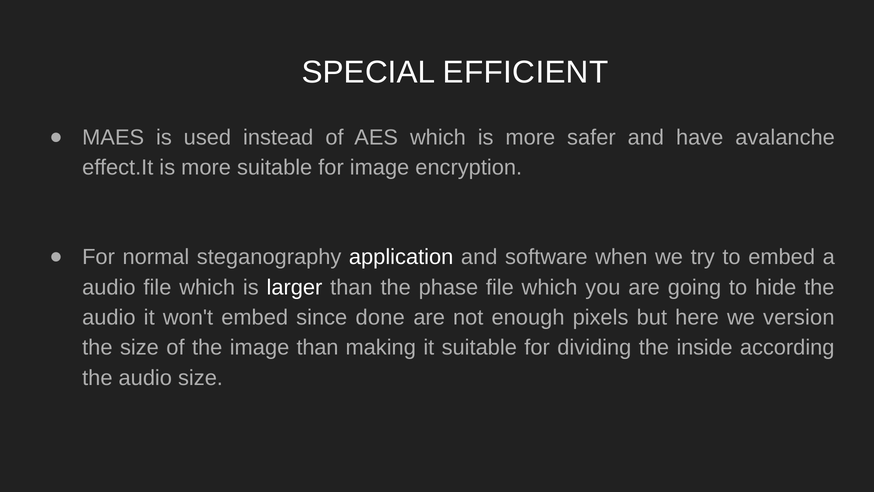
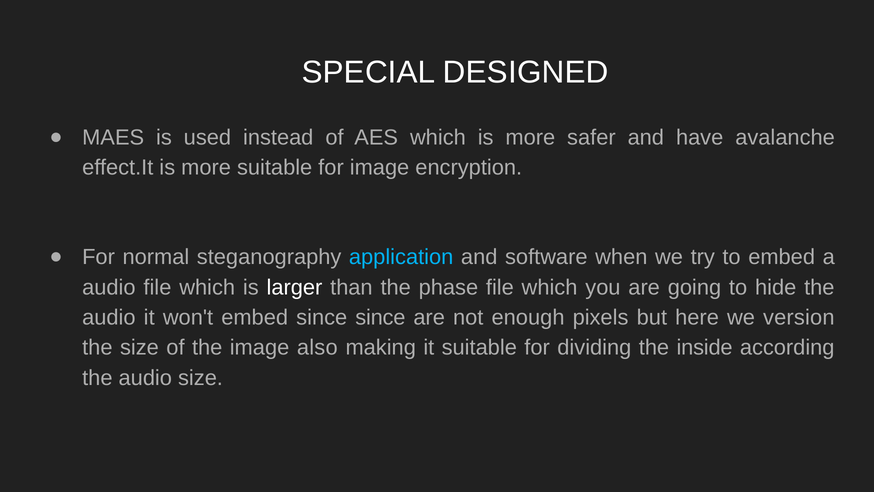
EFFICIENT: EFFICIENT -> DESIGNED
application colour: white -> light blue
since done: done -> since
image than: than -> also
